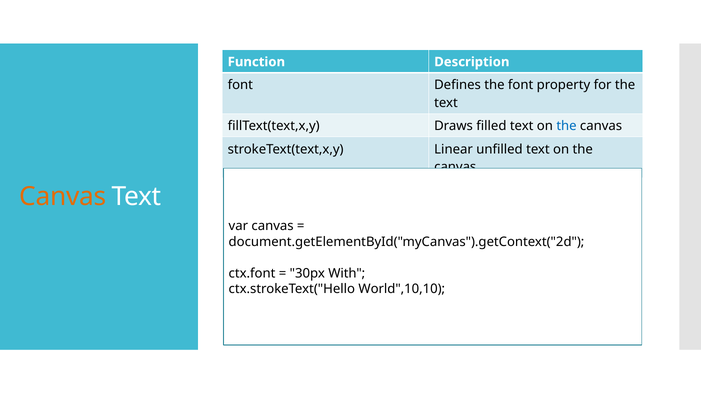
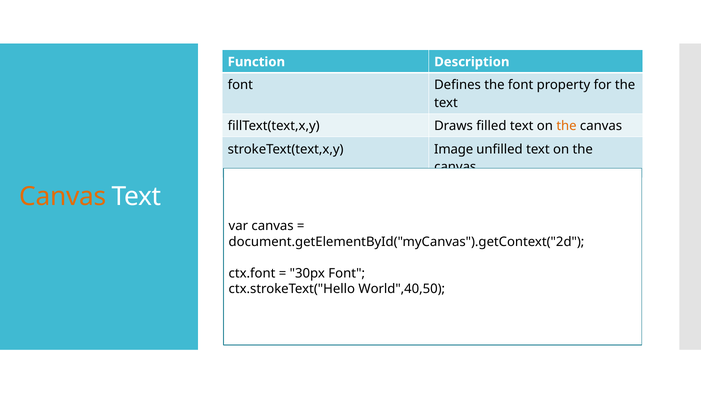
the at (567, 126) colour: blue -> orange
Linear: Linear -> Image
30px With: With -> Font
World",10,10: World",10,10 -> World",40,50
